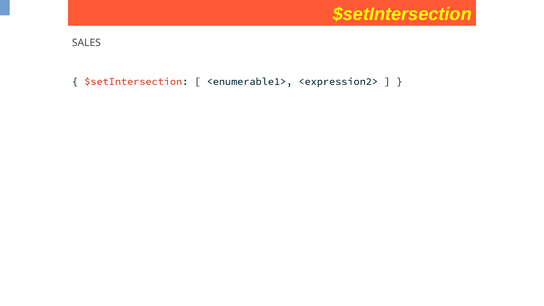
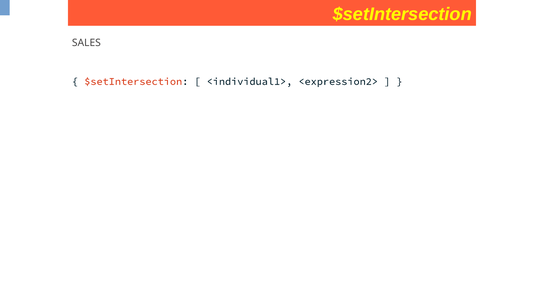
<enumerable1>: <enumerable1> -> <individual1>
